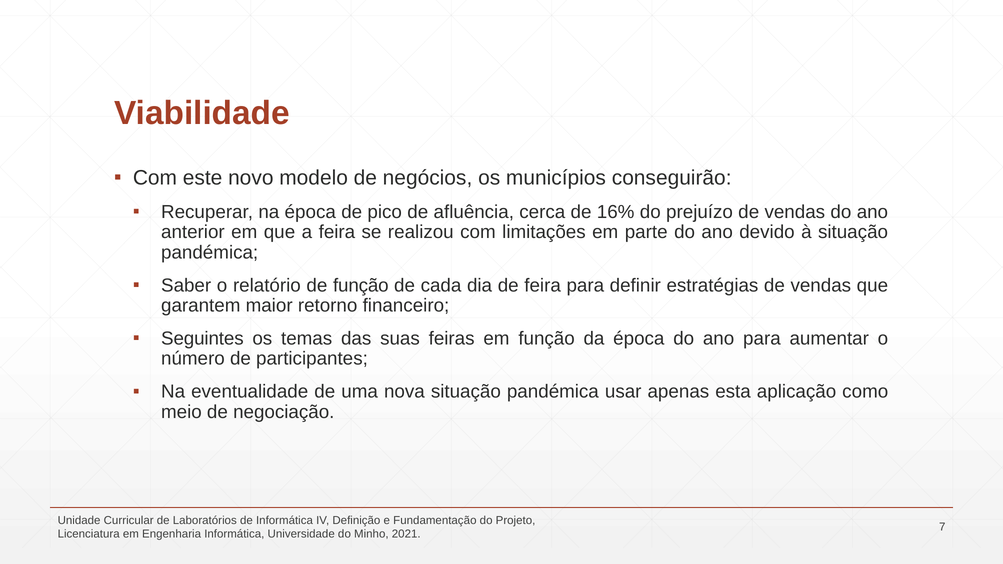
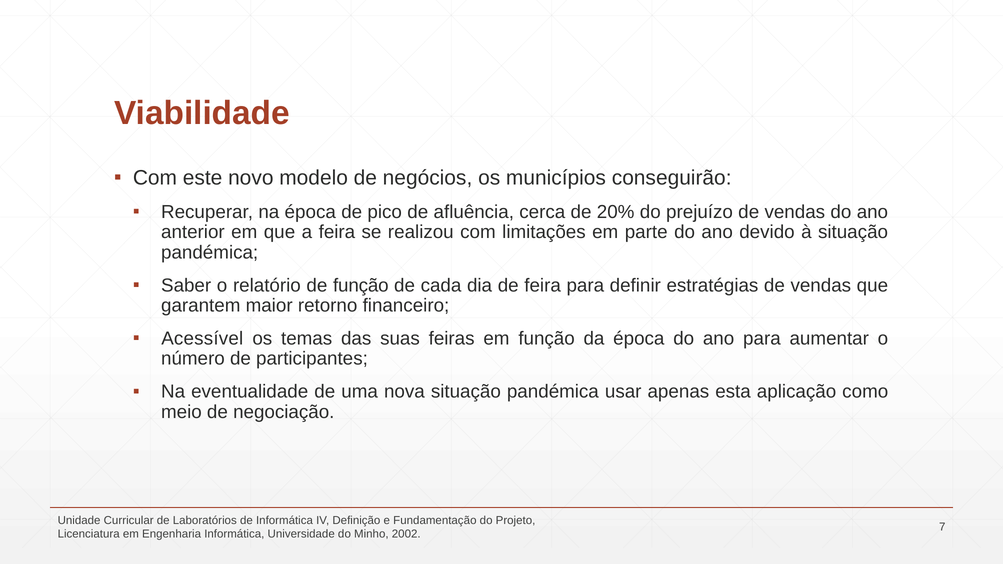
16%: 16% -> 20%
Seguintes: Seguintes -> Acessível
2021: 2021 -> 2002
